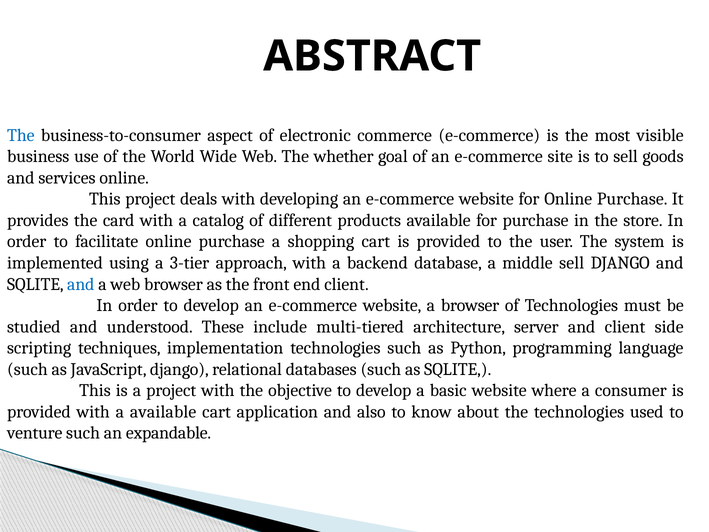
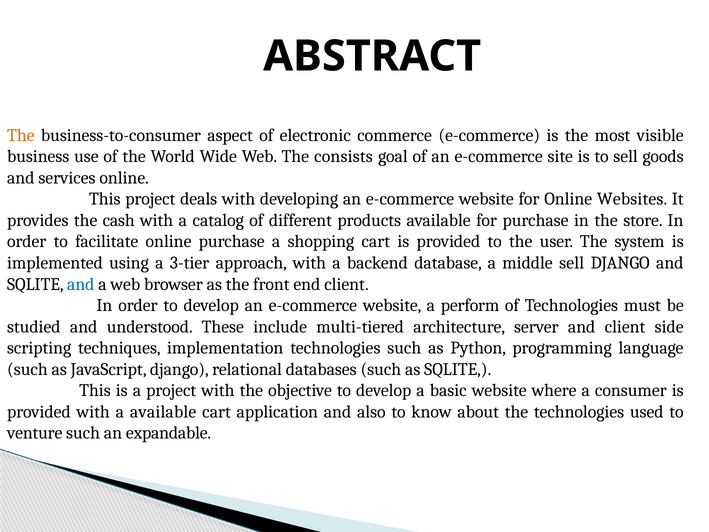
The at (21, 135) colour: blue -> orange
whether: whether -> consists
for Online Purchase: Purchase -> Websites
card: card -> cash
a browser: browser -> perform
